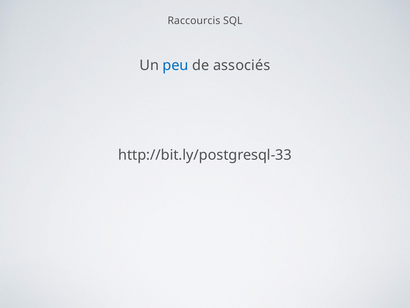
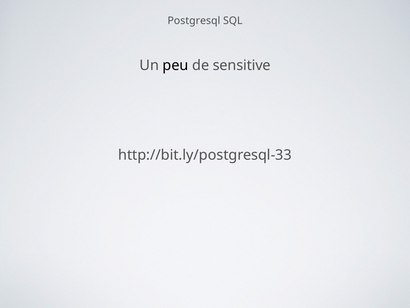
Raccourcis: Raccourcis -> Postgresql
peu colour: blue -> black
associés: associés -> sensitive
